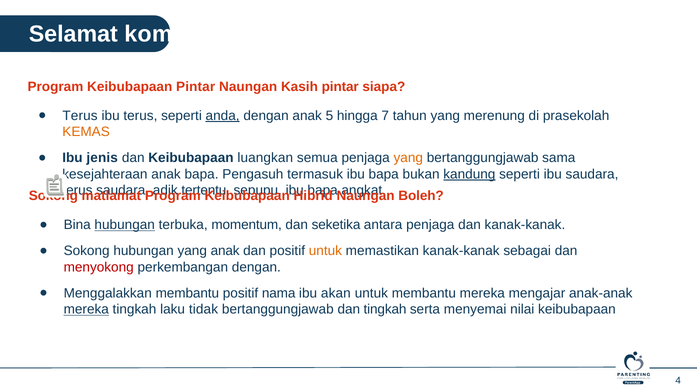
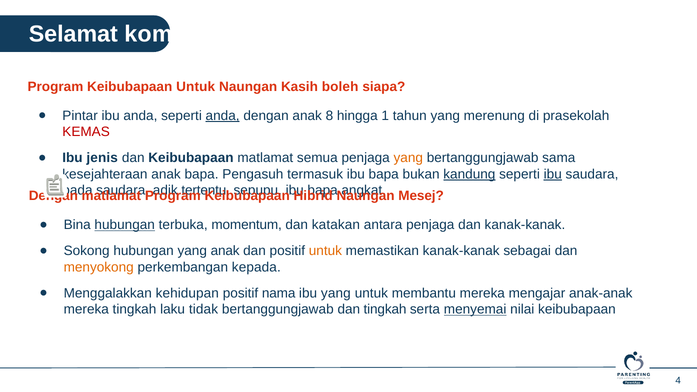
Keibubapaan Pintar: Pintar -> Untuk
Kasih pintar: pintar -> boleh
Terus at (80, 116): Terus -> Pintar
ibu terus: terus -> anda
5: 5 -> 8
7: 7 -> 1
KEMAS colour: orange -> red
Keibubapaan luangkan: luangkan -> matlamat
ibu at (553, 174) underline: none -> present
terus at (77, 190): terus -> pada
Sokong at (53, 196): Sokong -> Dengan
Boleh: Boleh -> Mesej
seketika: seketika -> katakan
menyokong colour: red -> orange
perkembangan dengan: dengan -> kepada
Menggalakkan membantu: membantu -> kehidupan
ibu akan: akan -> yang
mereka at (86, 309) underline: present -> none
menyemai underline: none -> present
